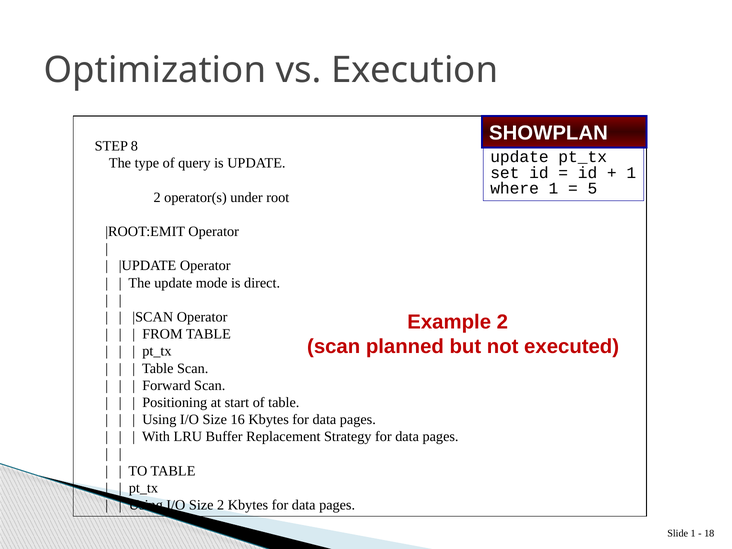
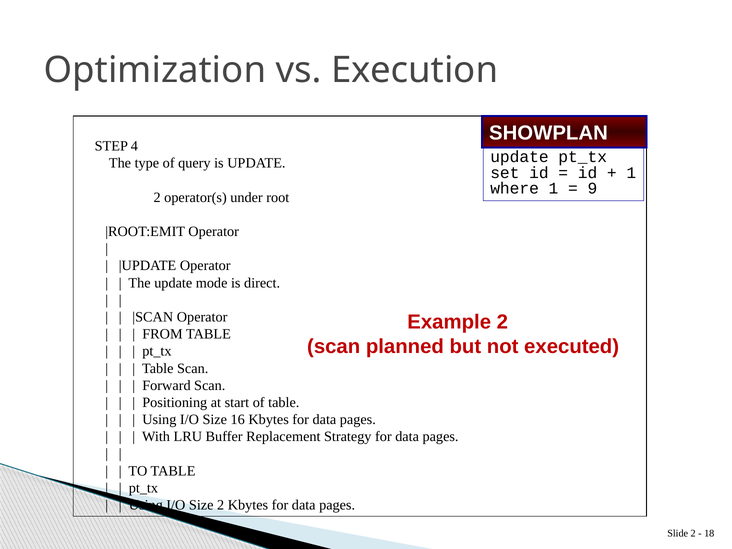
8: 8 -> 4
5: 5 -> 9
Slide 1: 1 -> 2
